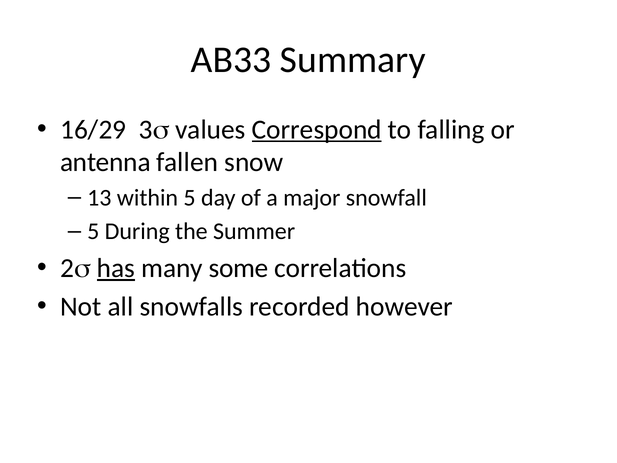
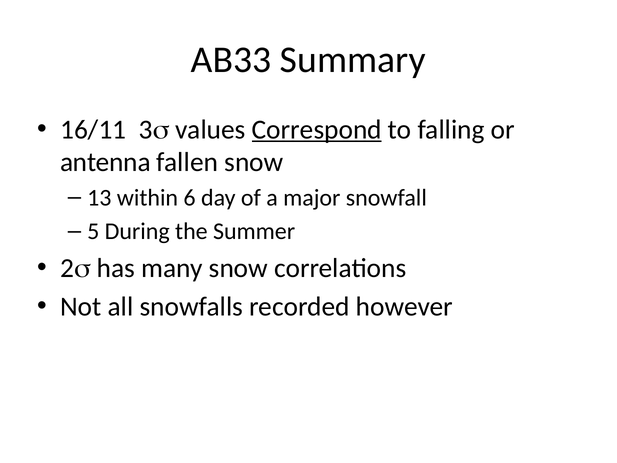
16/29: 16/29 -> 16/11
within 5: 5 -> 6
has underline: present -> none
many some: some -> snow
